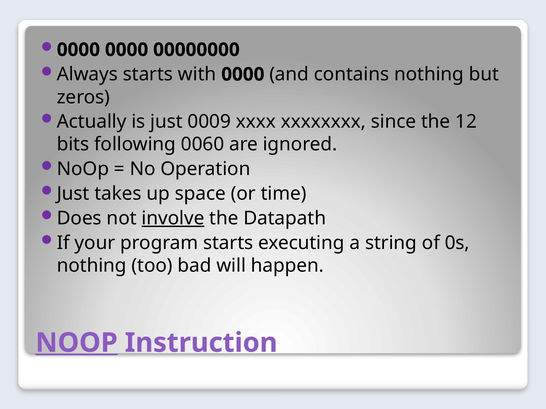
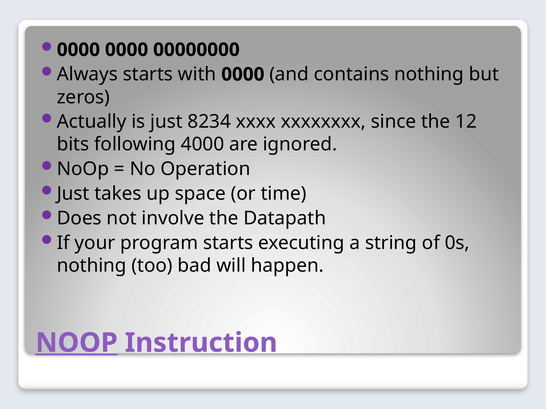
0009: 0009 -> 8234
0060: 0060 -> 4000
involve underline: present -> none
